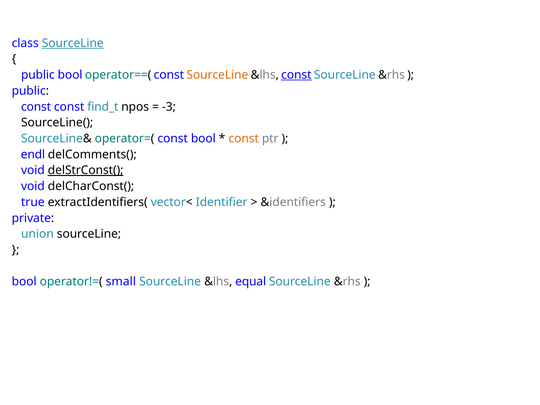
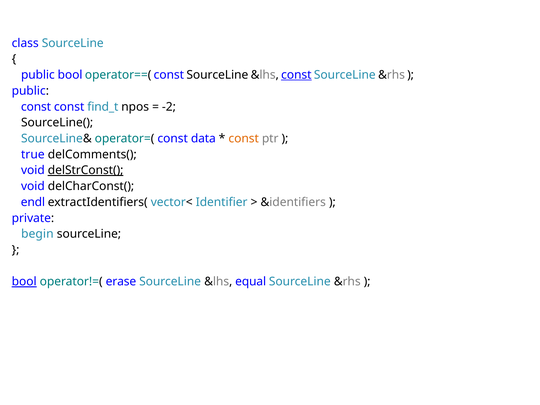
SourceLine at (73, 43) underline: present -> none
SourceLine at (217, 75) colour: orange -> black
-3: -3 -> -2
const bool: bool -> data
endl: endl -> true
true: true -> endl
union: union -> begin
bool at (24, 282) underline: none -> present
small: small -> erase
